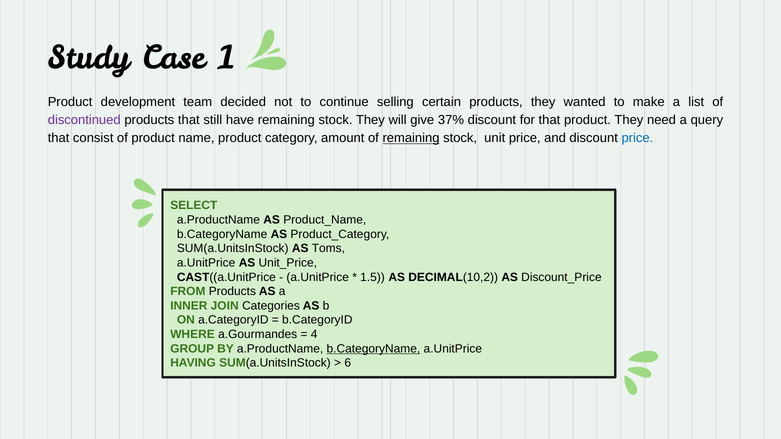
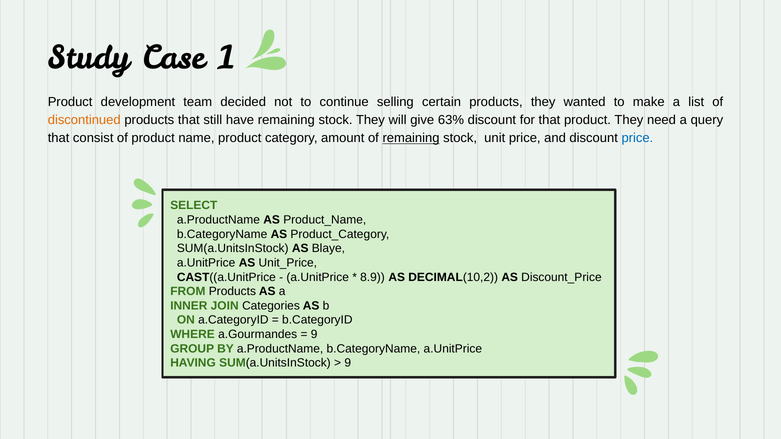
discontinued colour: purple -> orange
37%: 37% -> 63%
Toms: Toms -> Blaye
1.5: 1.5 -> 8.9
4 at (314, 335): 4 -> 9
b.CategoryName at (373, 349) underline: present -> none
6 at (348, 363): 6 -> 9
